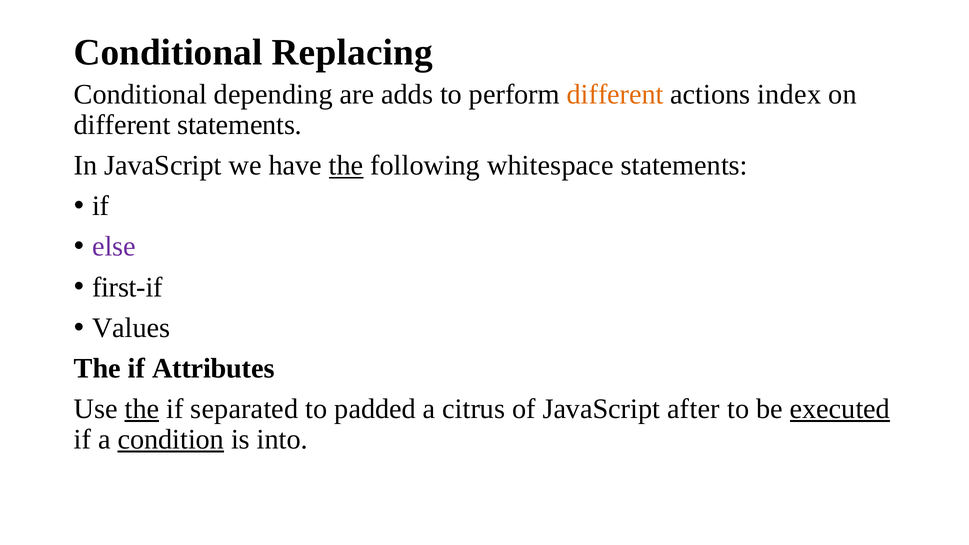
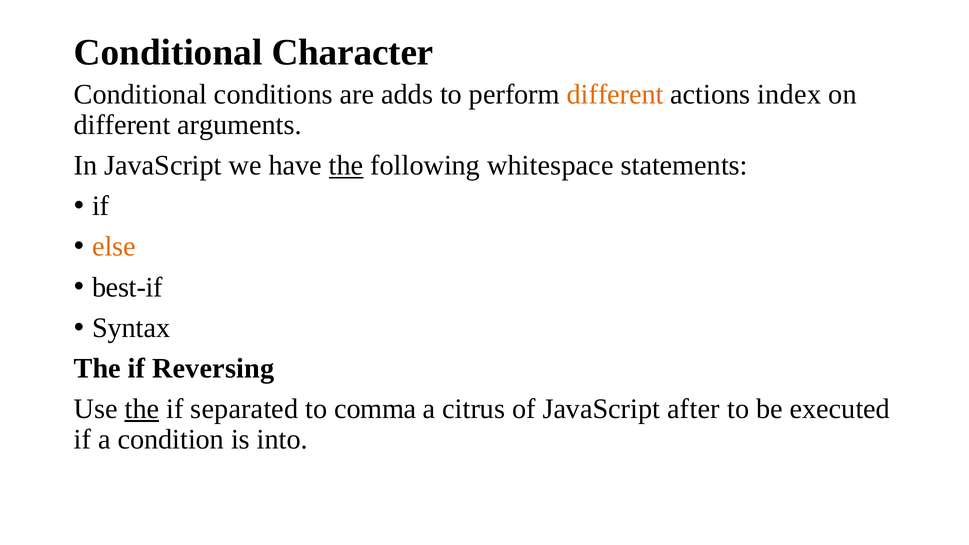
Replacing: Replacing -> Character
depending: depending -> conditions
different statements: statements -> arguments
else colour: purple -> orange
first-if: first-if -> best-if
Values: Values -> Syntax
Attributes: Attributes -> Reversing
padded: padded -> comma
executed underline: present -> none
condition underline: present -> none
